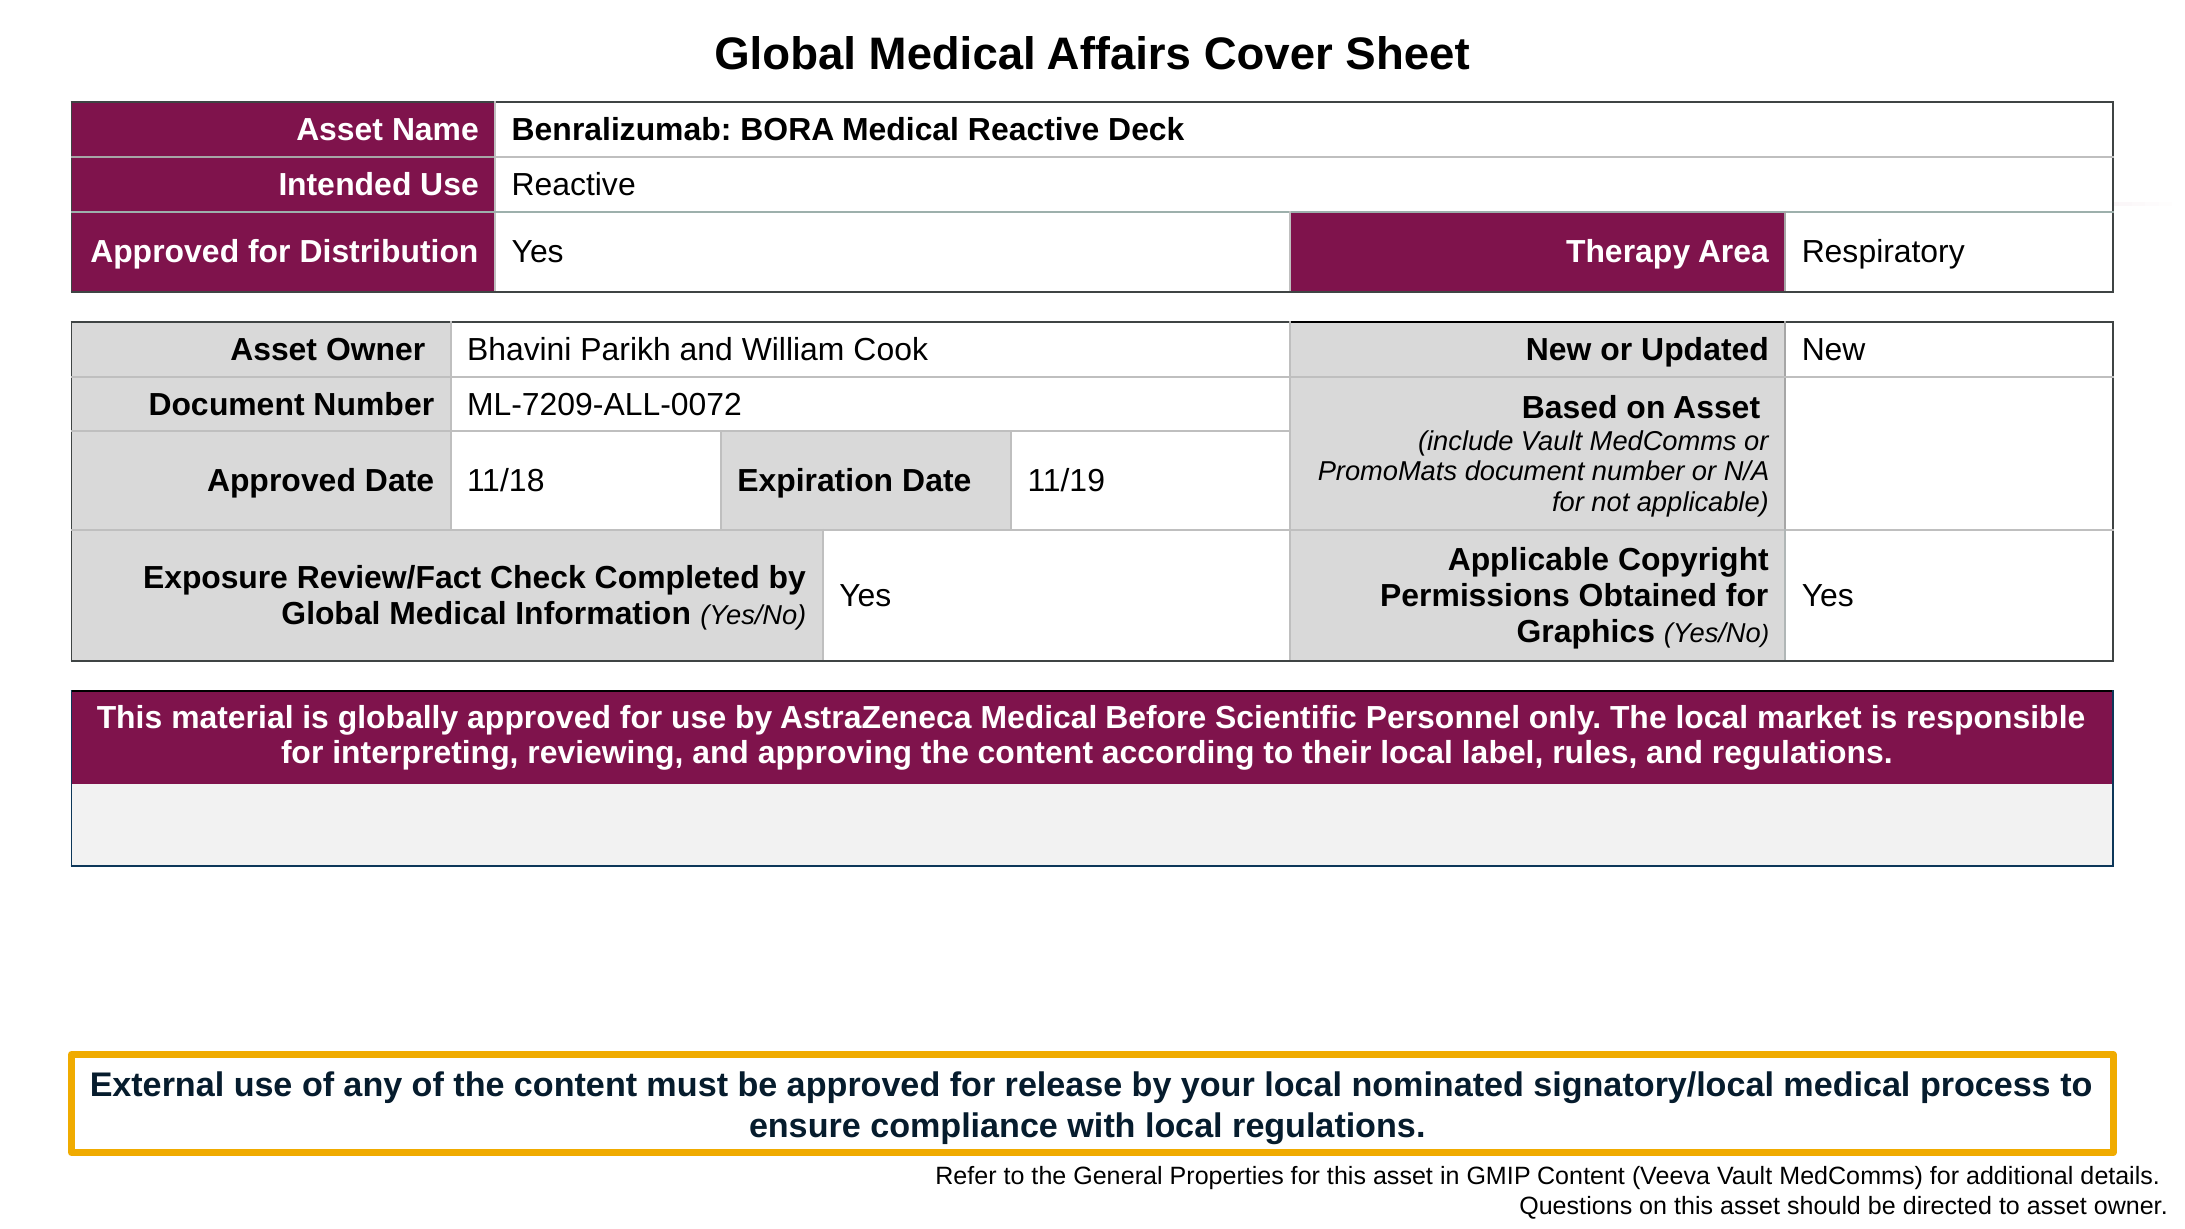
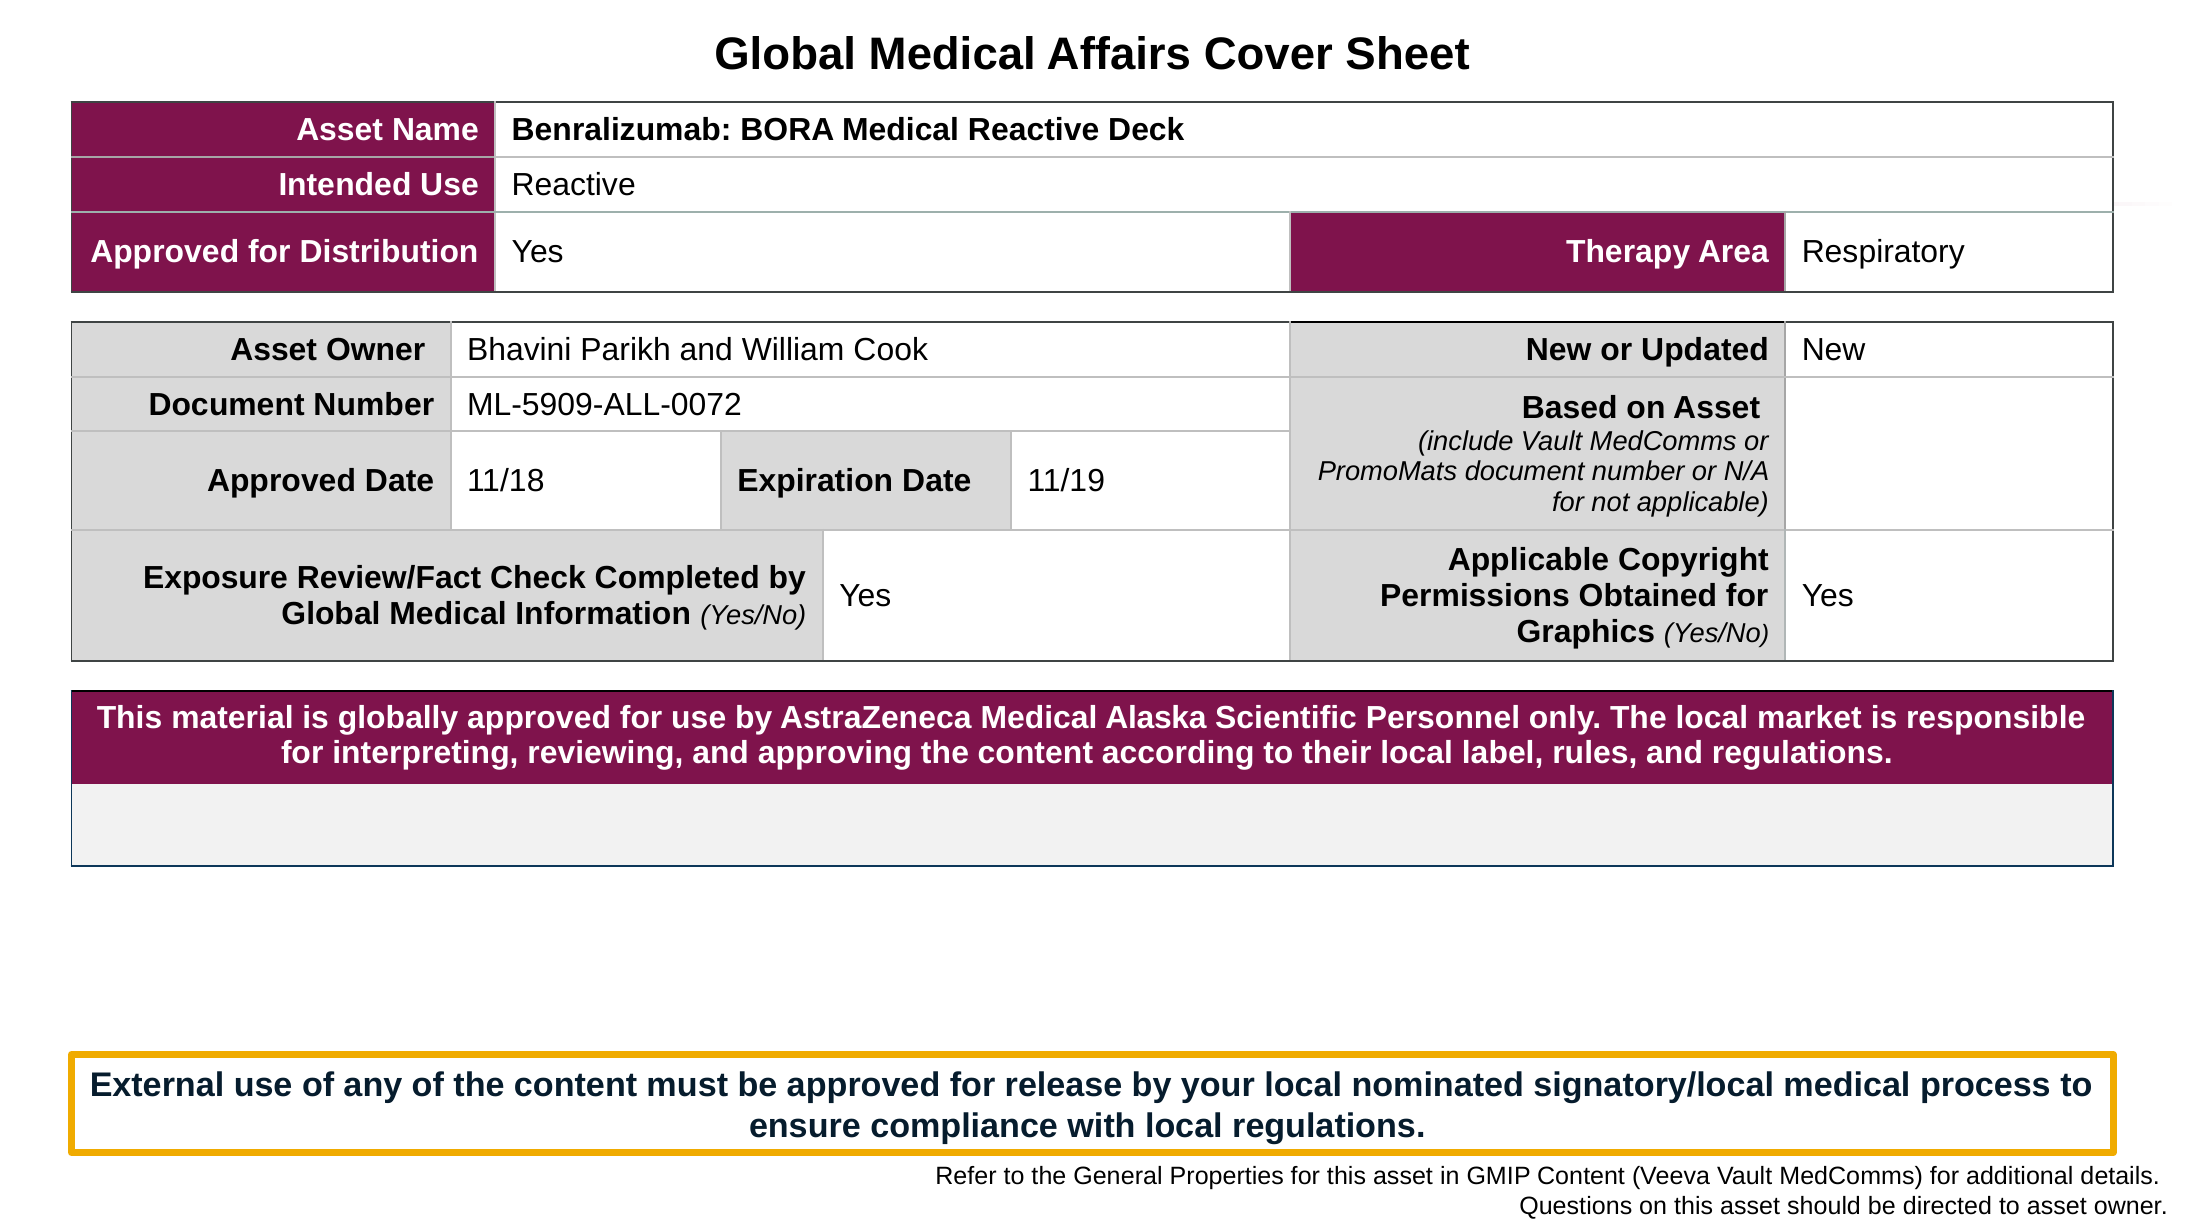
ML-7209-ALL-0072: ML-7209-ALL-0072 -> ML-5909-ALL-0072
Before: Before -> Alaska
